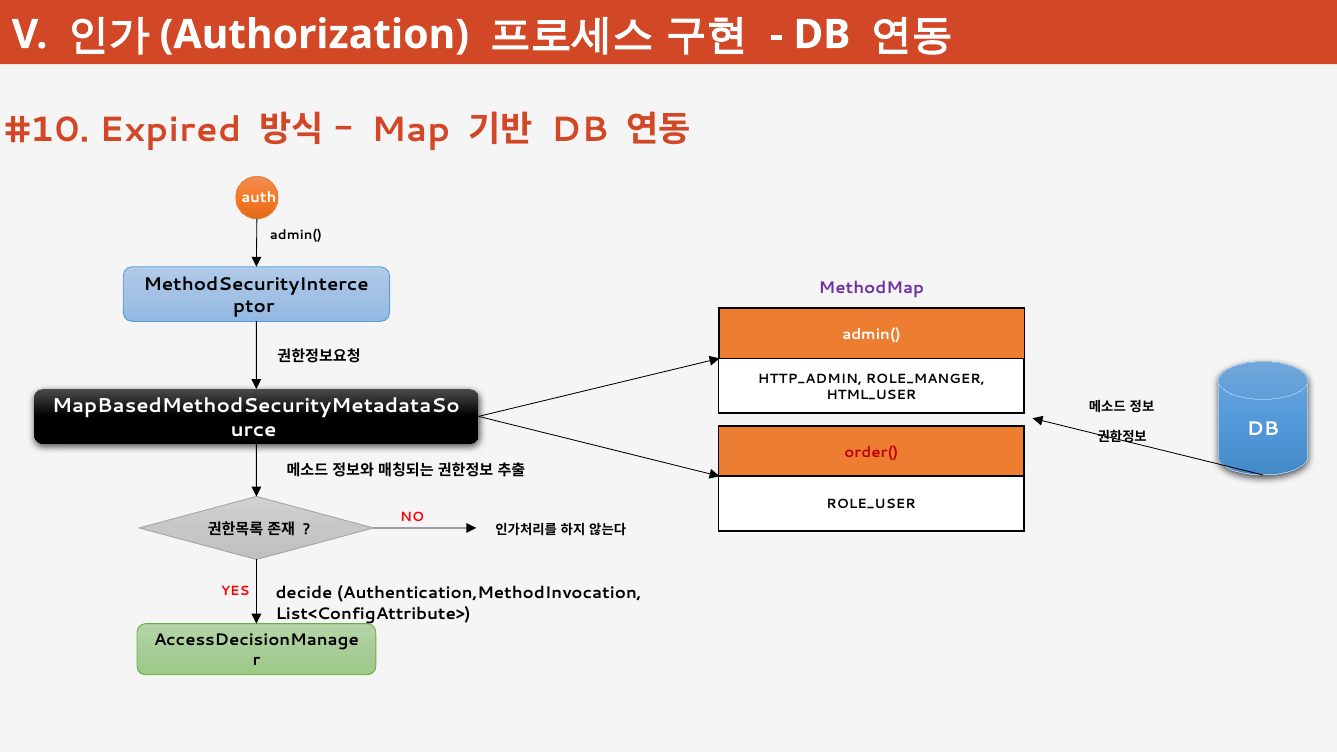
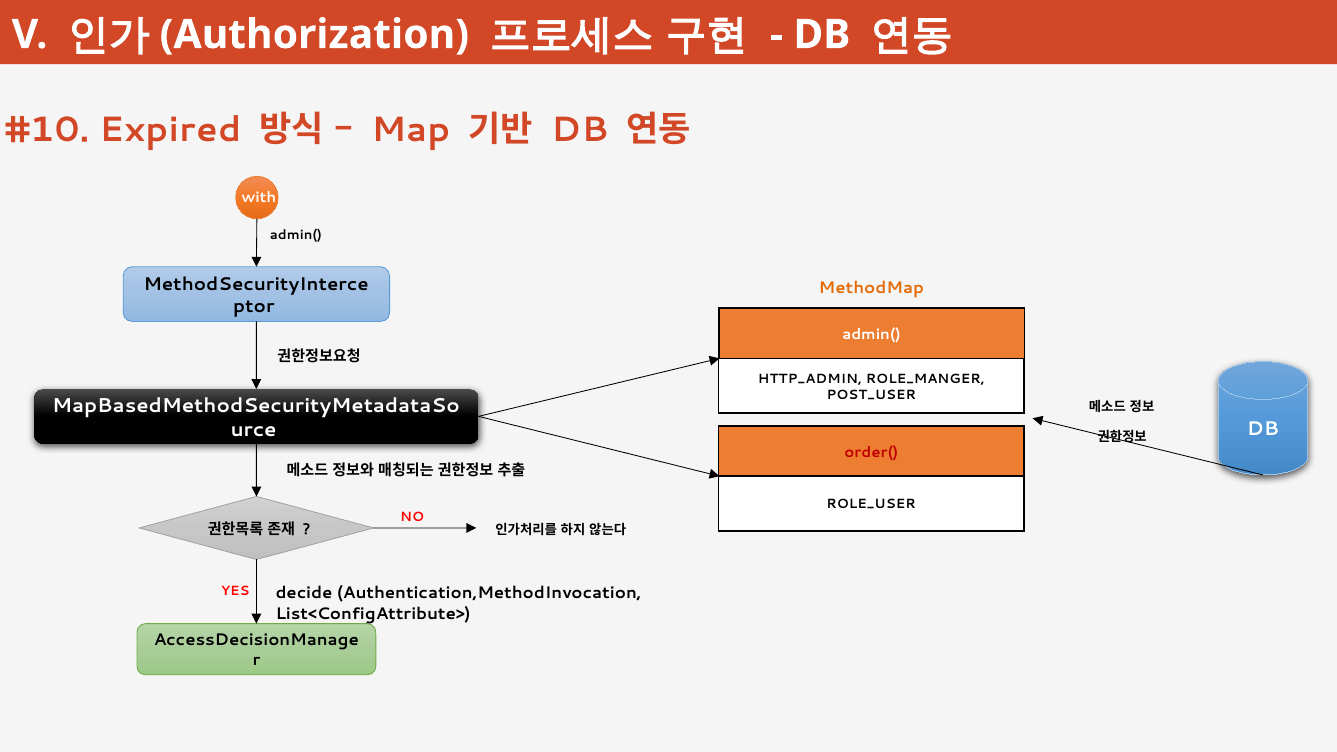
auth: auth -> with
MethodMap colour: purple -> orange
HTML_USER: HTML_USER -> POST_USER
